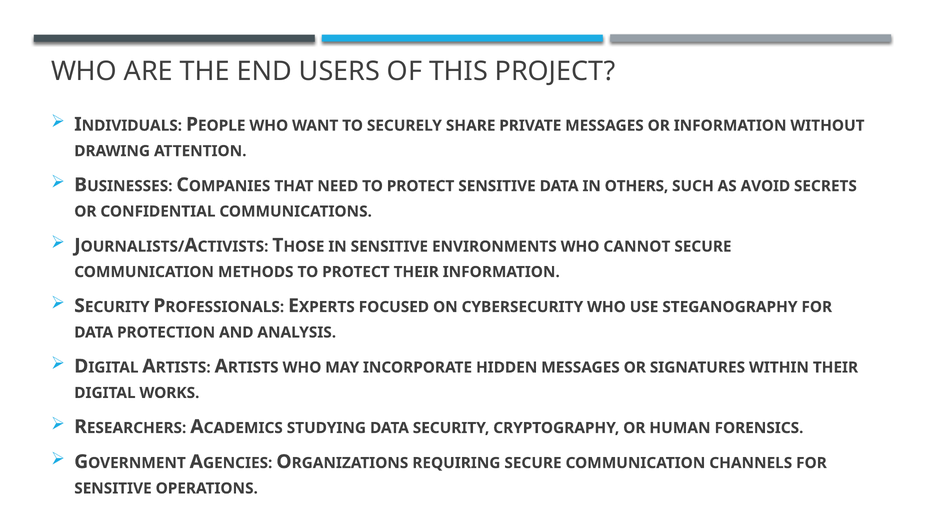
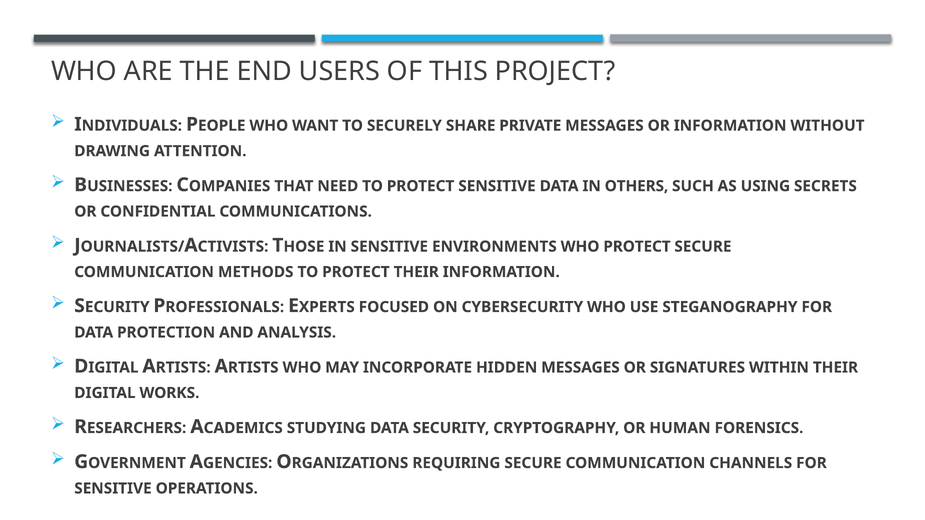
AVOID: AVOID -> USING
WHO CANNOT: CANNOT -> PROTECT
